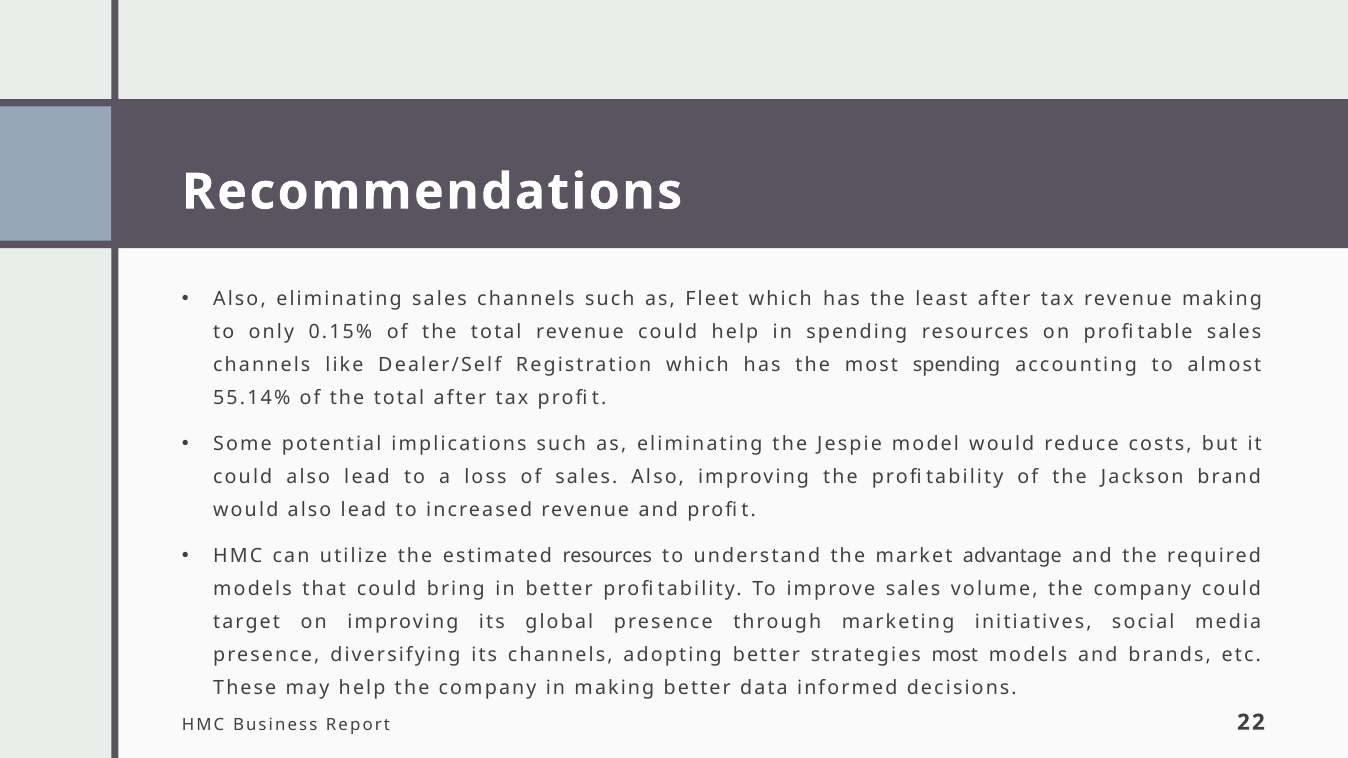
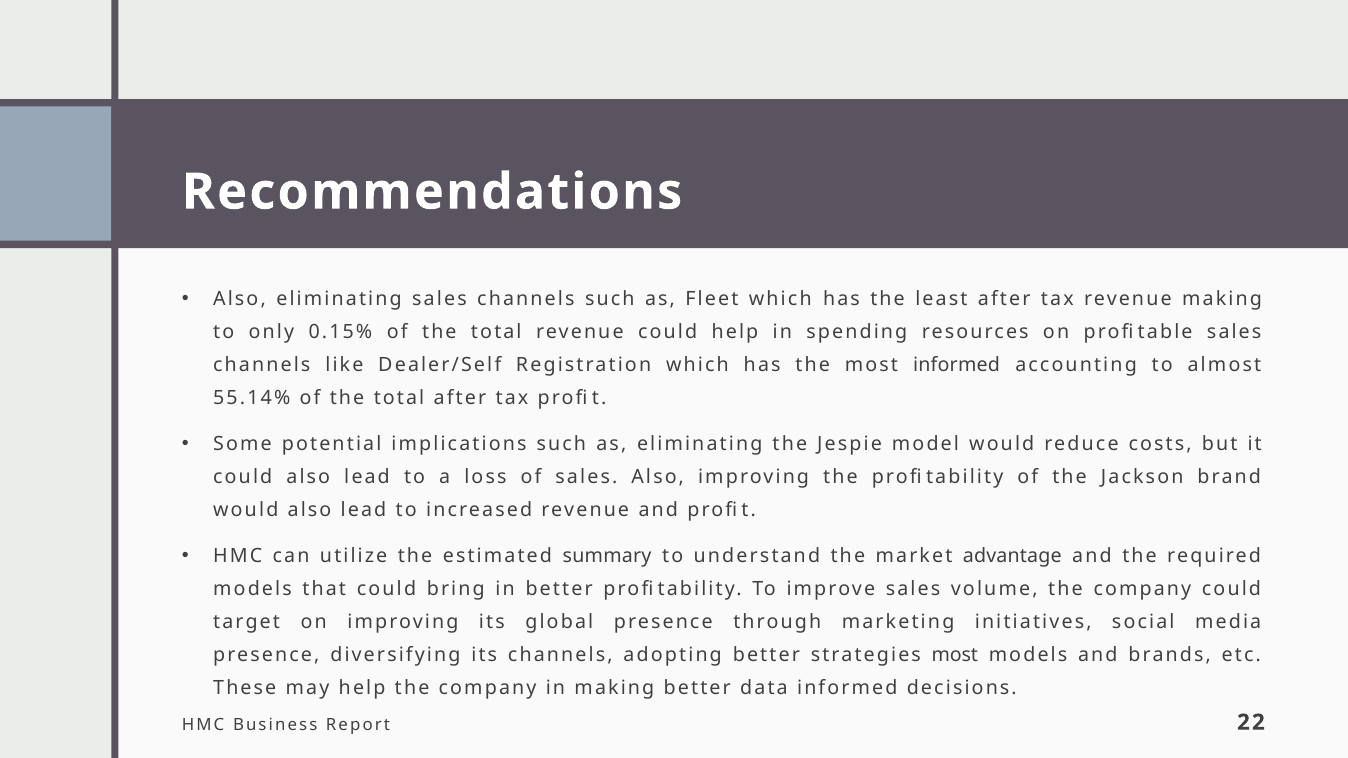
most spending: spending -> informed
estimated resources: resources -> summary
